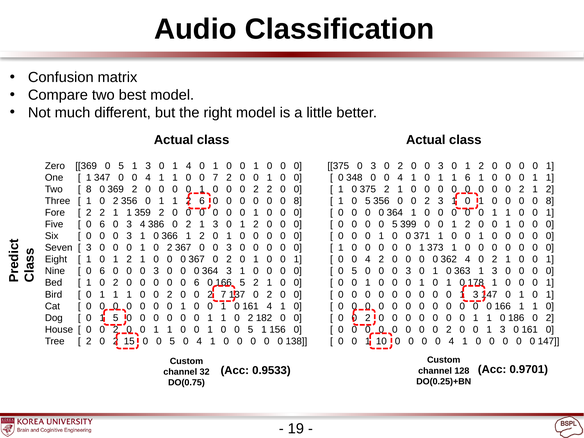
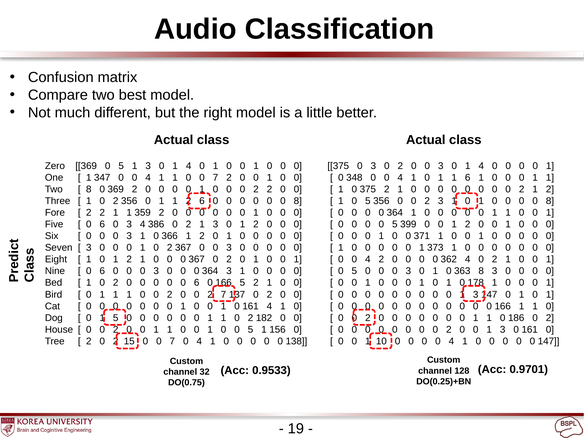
2 at (481, 166): 2 -> 4
363 1: 1 -> 8
15 0 0 5: 5 -> 7
